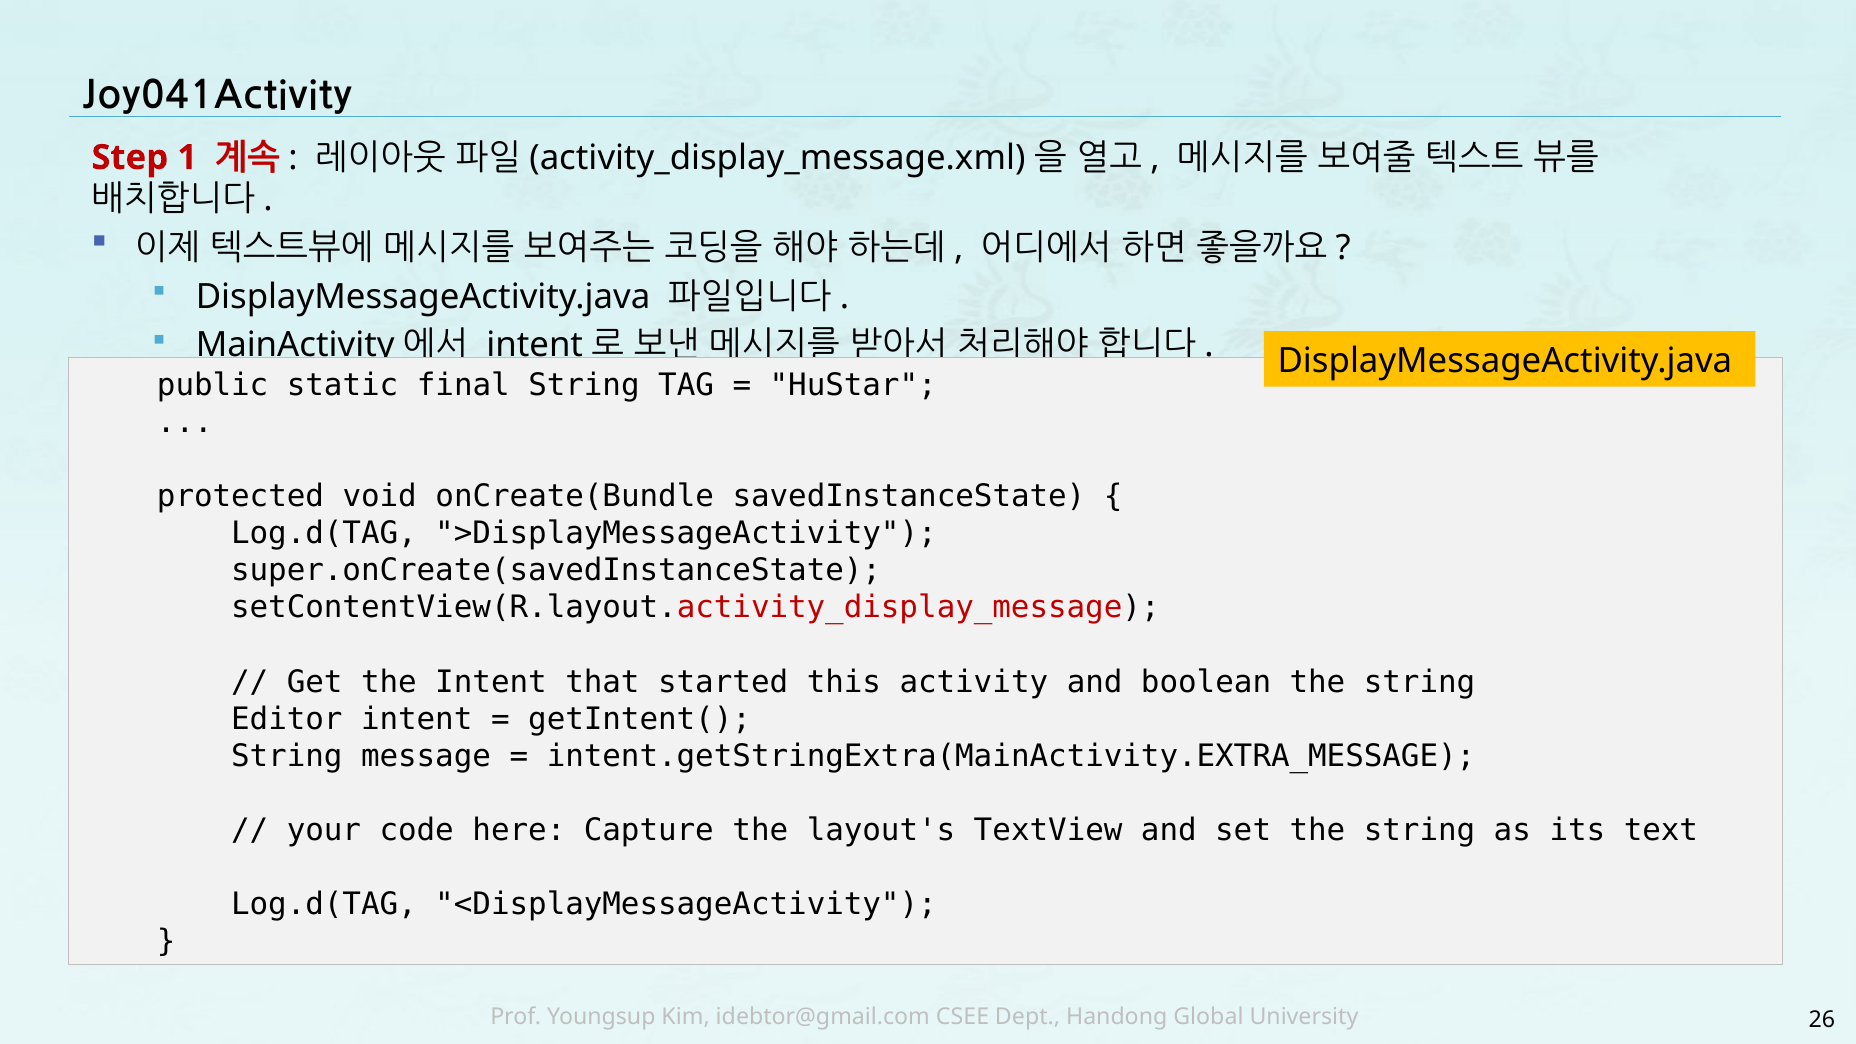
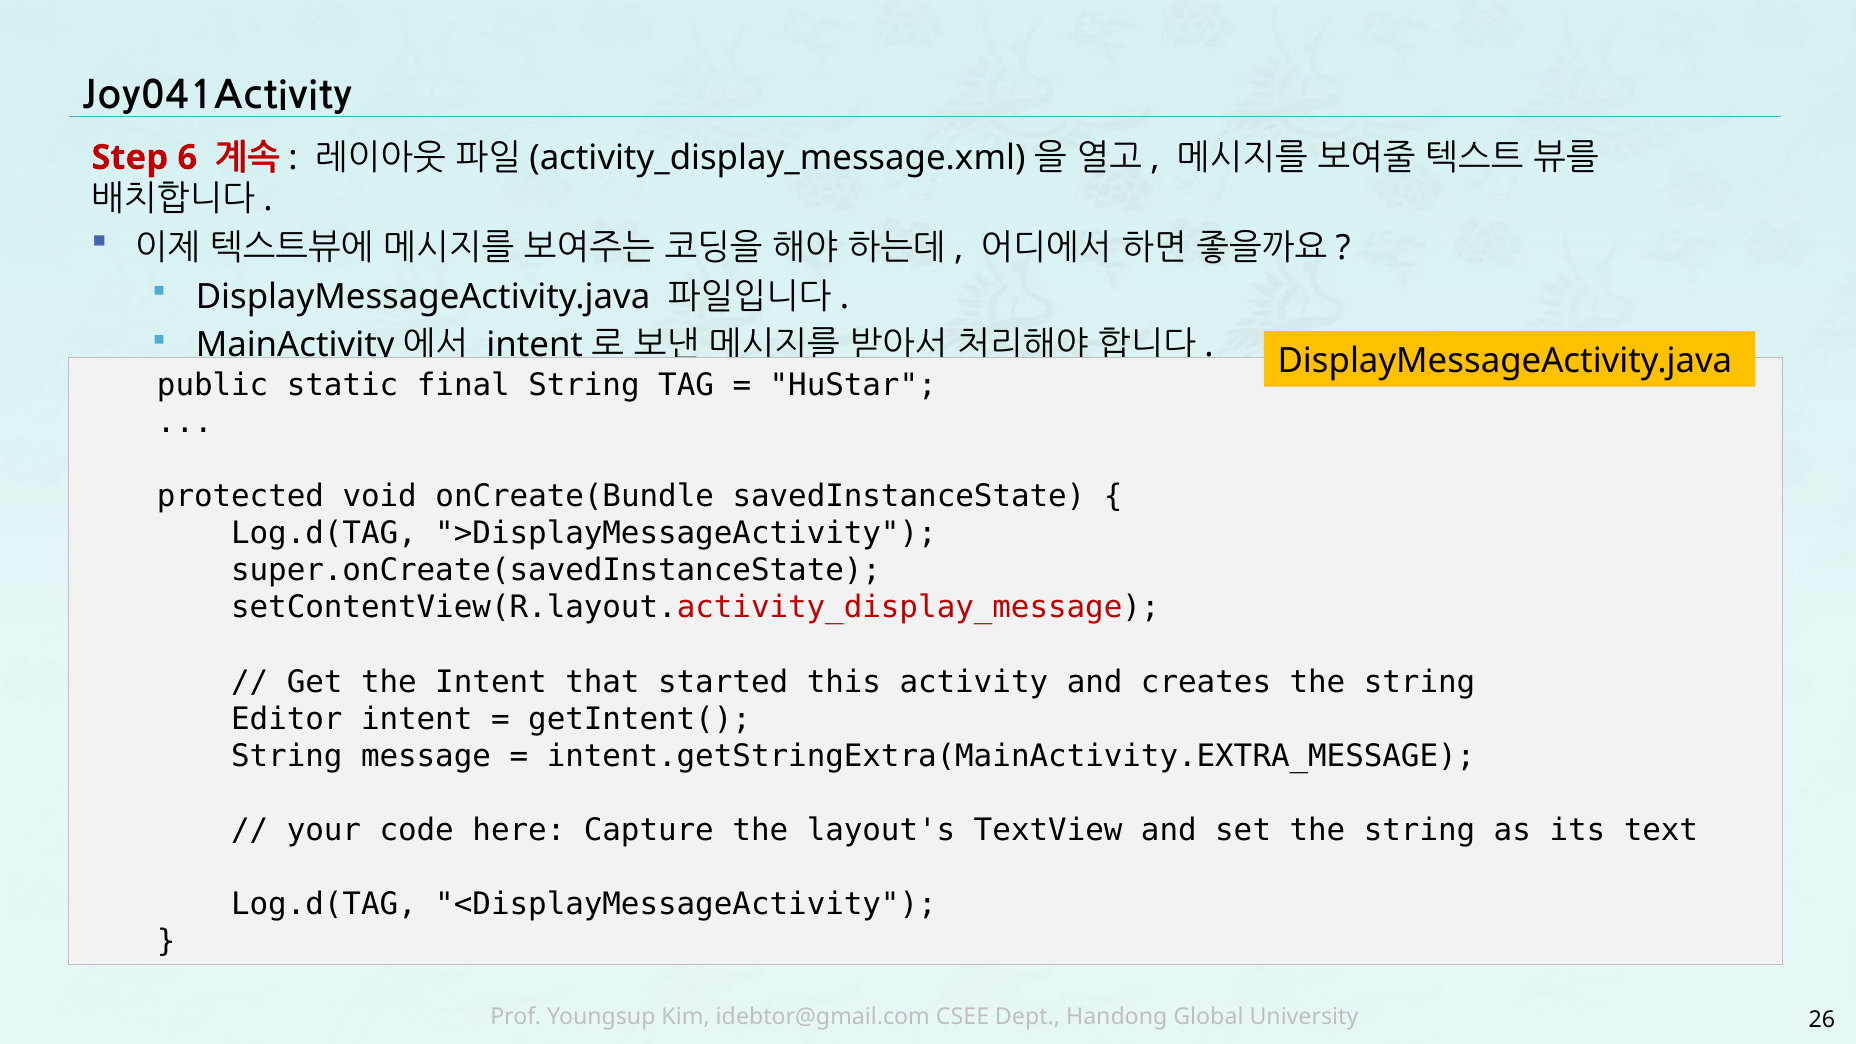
1: 1 -> 6
boolean: boolean -> creates
